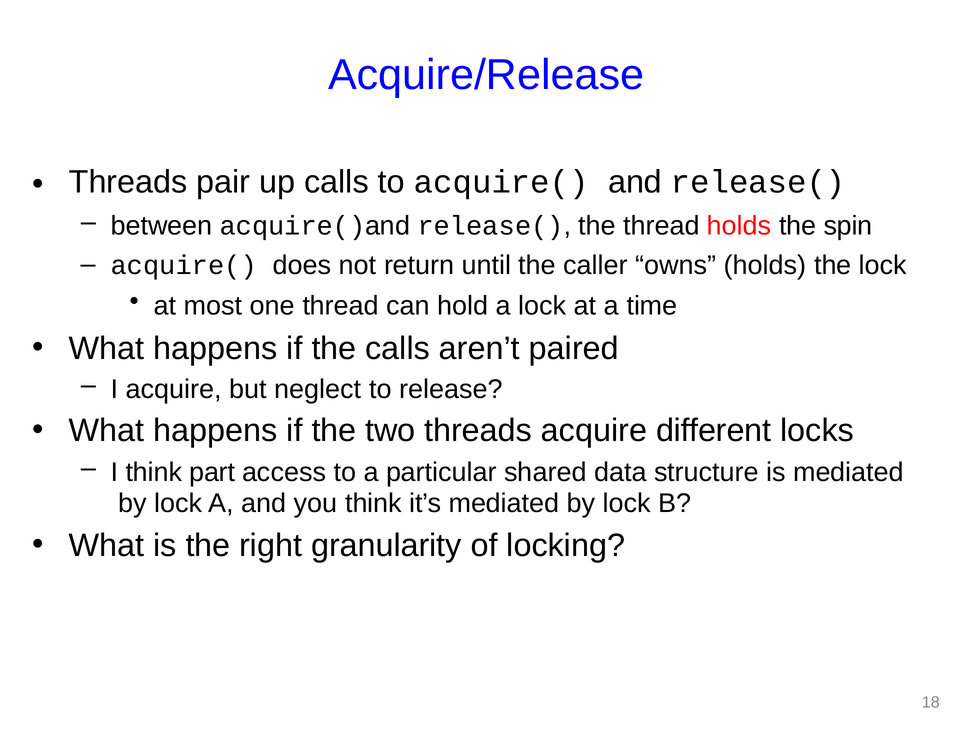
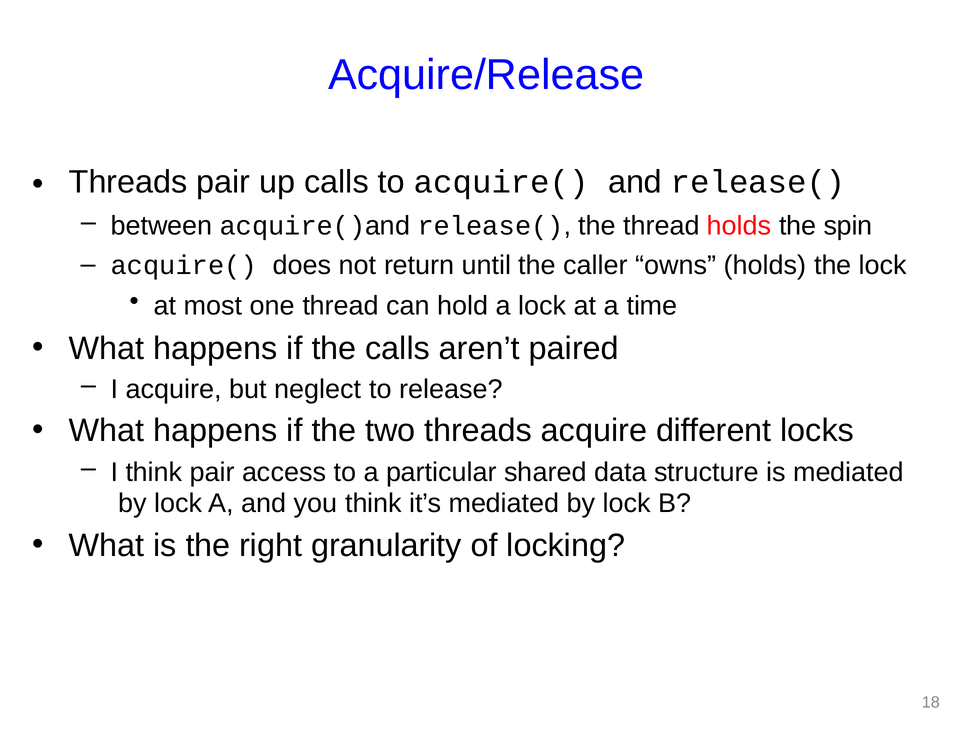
think part: part -> pair
